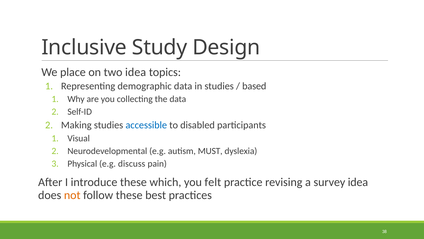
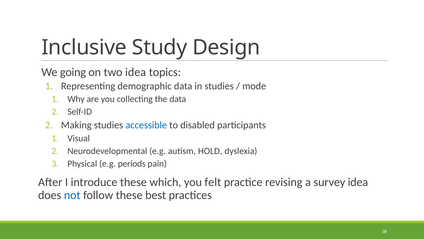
place: place -> going
based: based -> mode
MUST: MUST -> HOLD
discuss: discuss -> periods
not colour: orange -> blue
